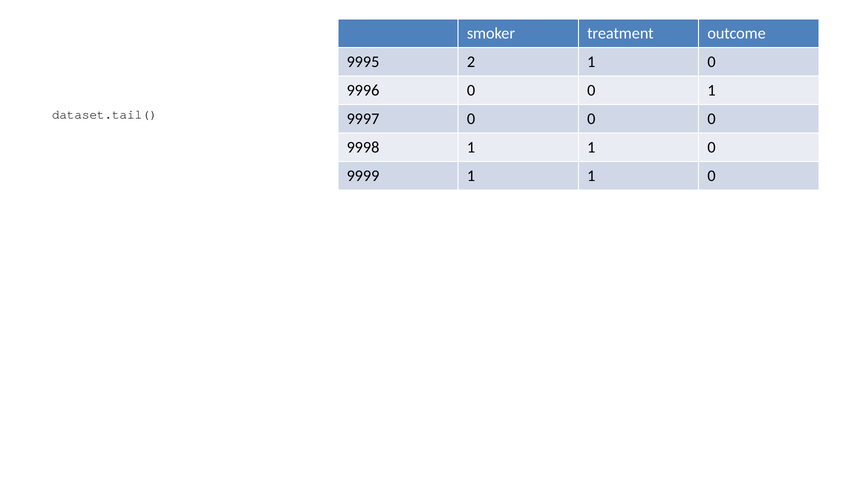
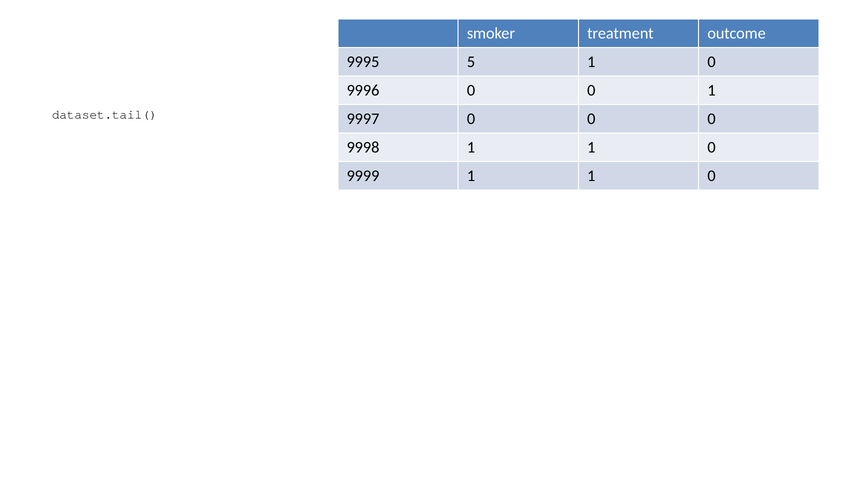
2: 2 -> 5
